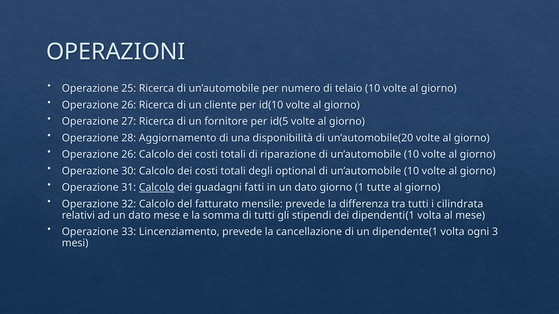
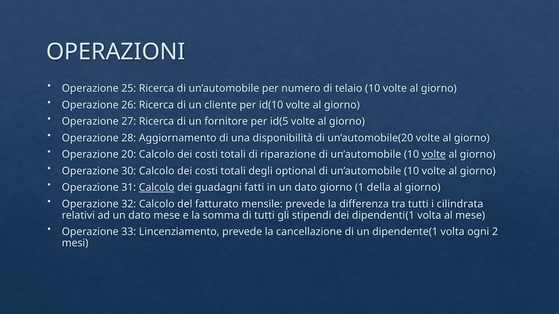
26 at (129, 155): 26 -> 20
volte at (434, 155) underline: none -> present
tutte: tutte -> della
3: 3 -> 2
